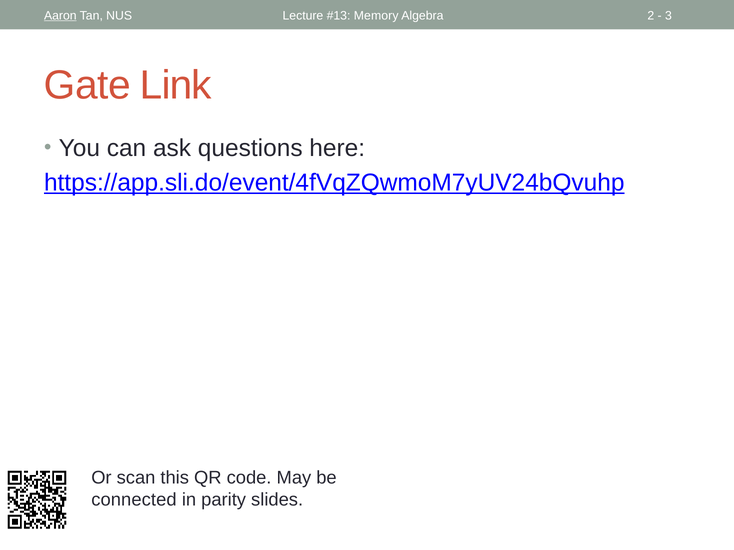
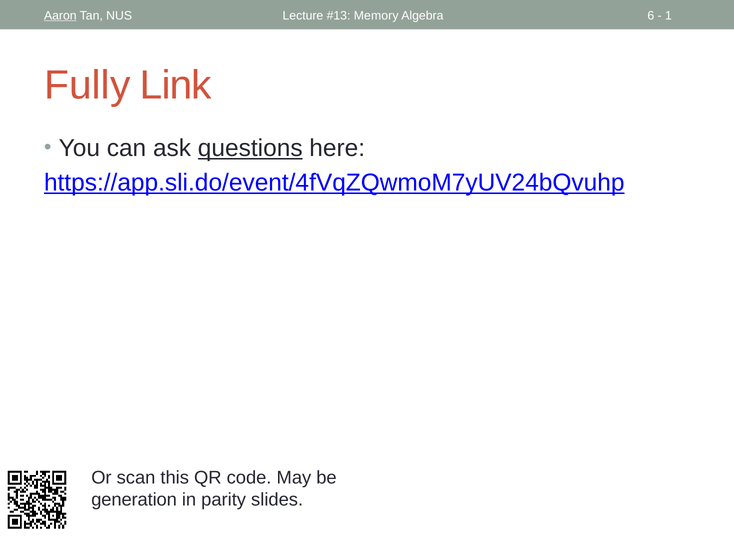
2: 2 -> 6
3: 3 -> 1
Gate: Gate -> Fully
questions underline: none -> present
connected: connected -> generation
